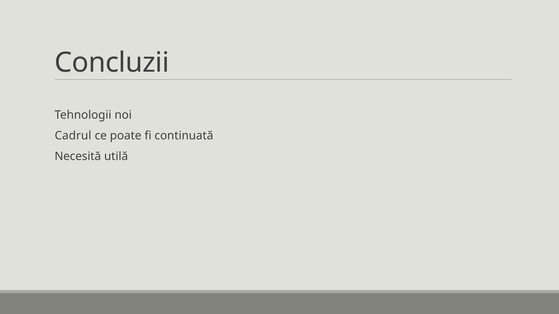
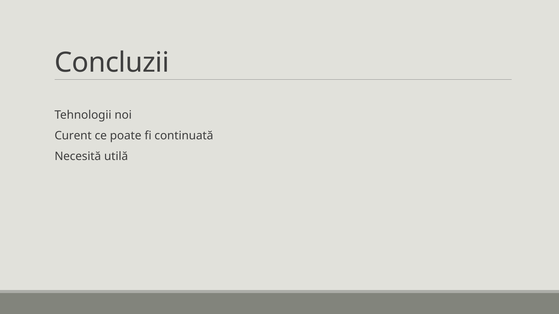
Cadrul: Cadrul -> Curent
